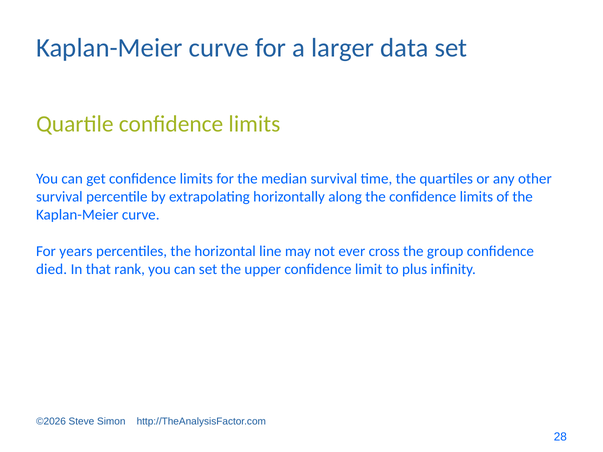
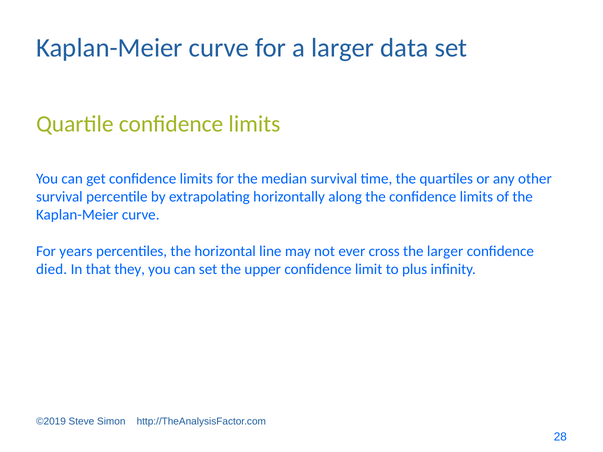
the group: group -> larger
rank: rank -> they
©2026: ©2026 -> ©2019
